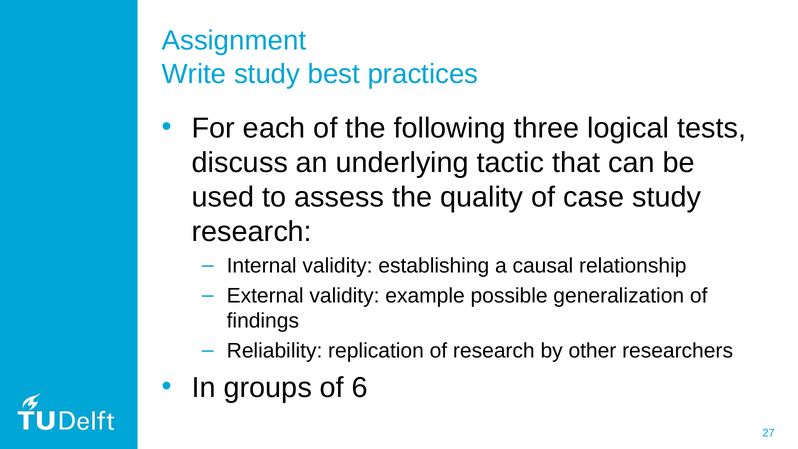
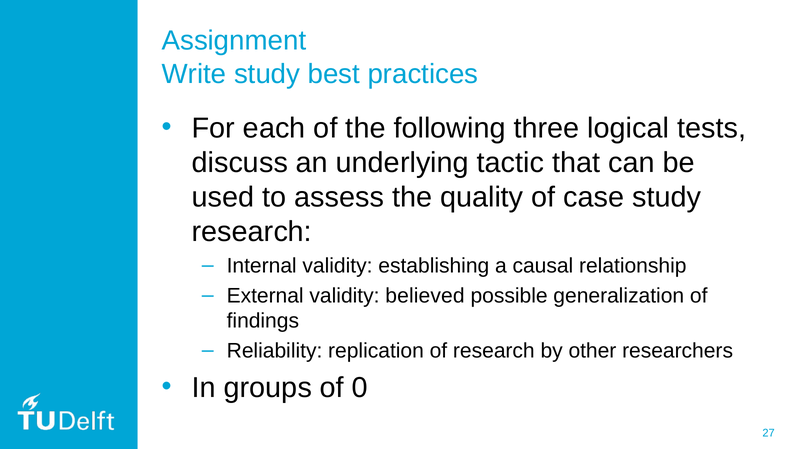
example: example -> believed
6: 6 -> 0
